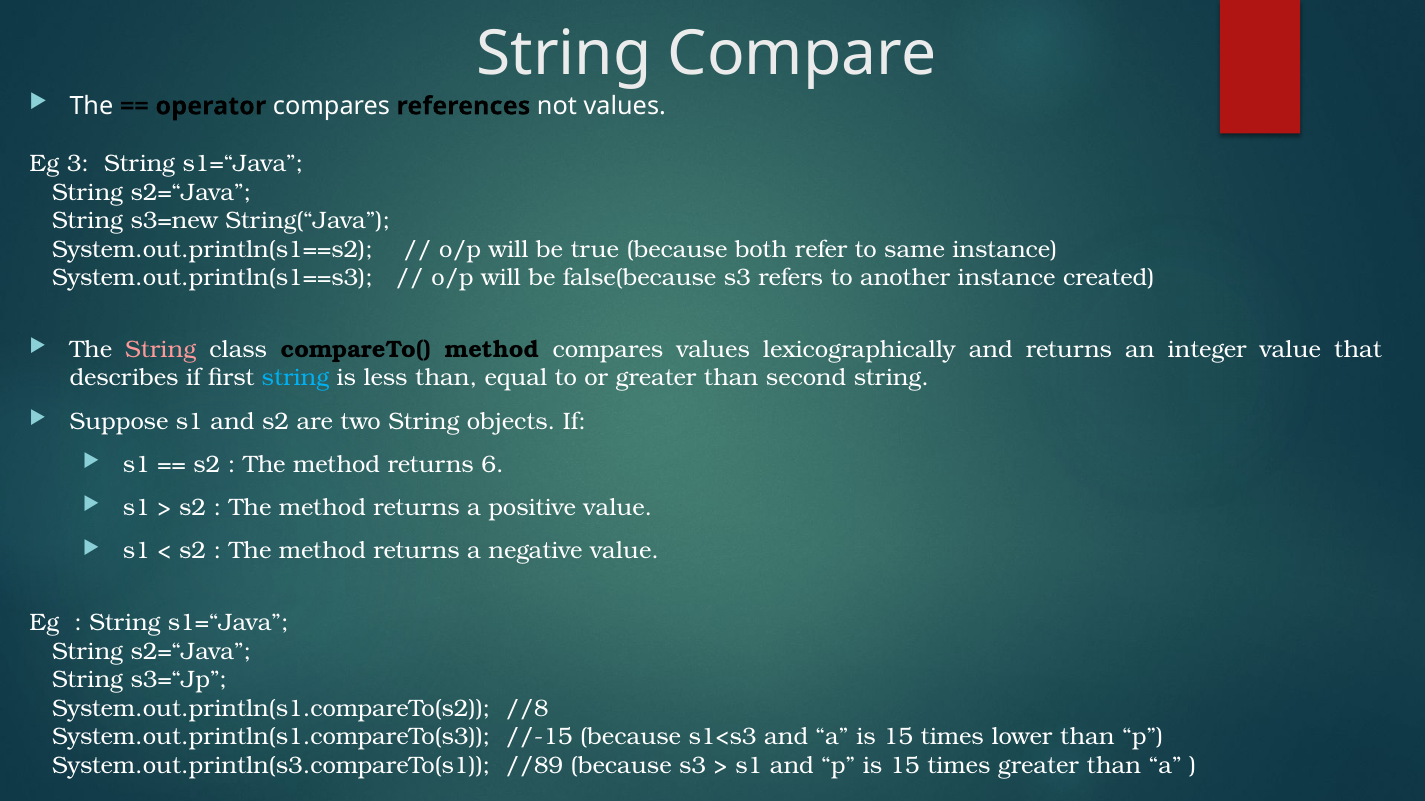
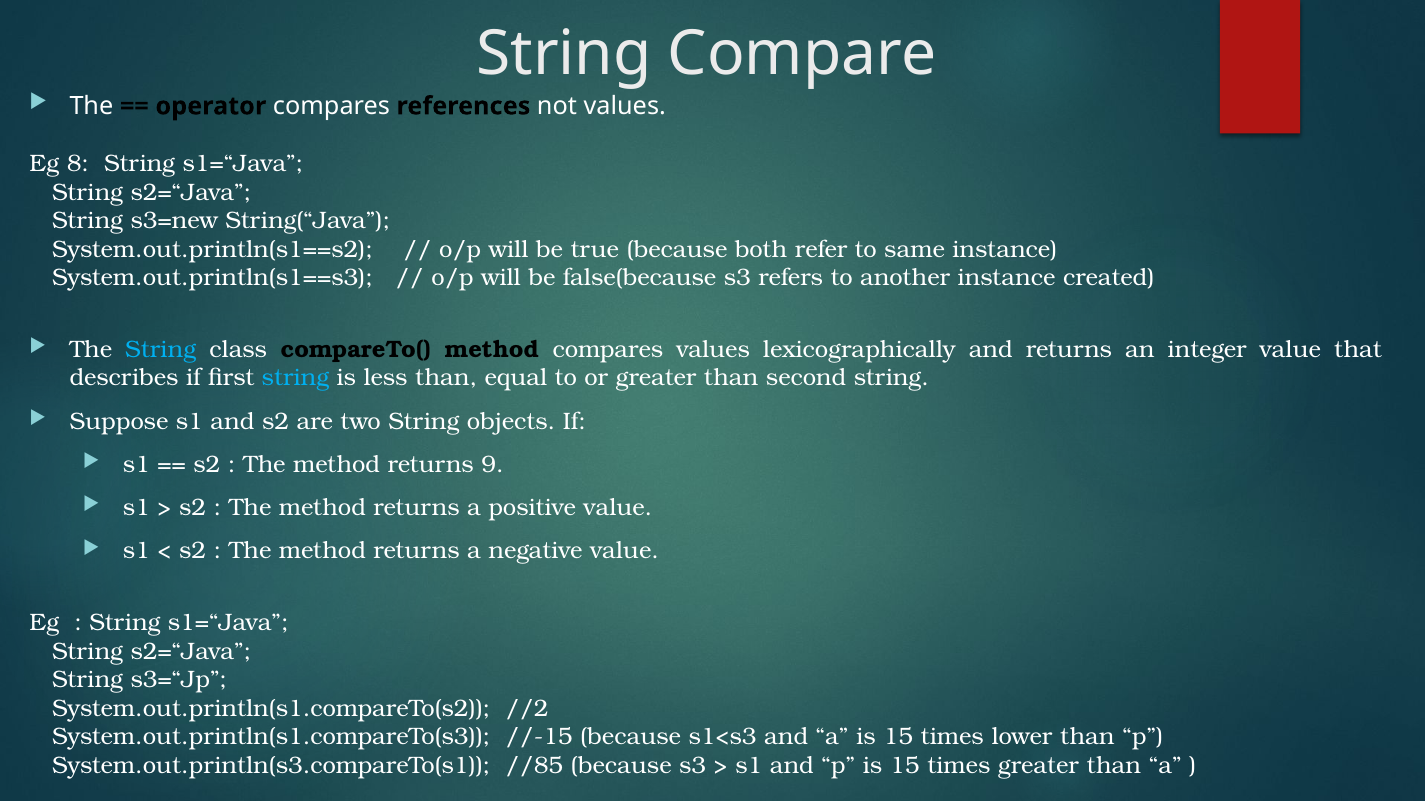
3: 3 -> 8
String at (161, 350) colour: pink -> light blue
6: 6 -> 9
//8: //8 -> //2
//89: //89 -> //85
